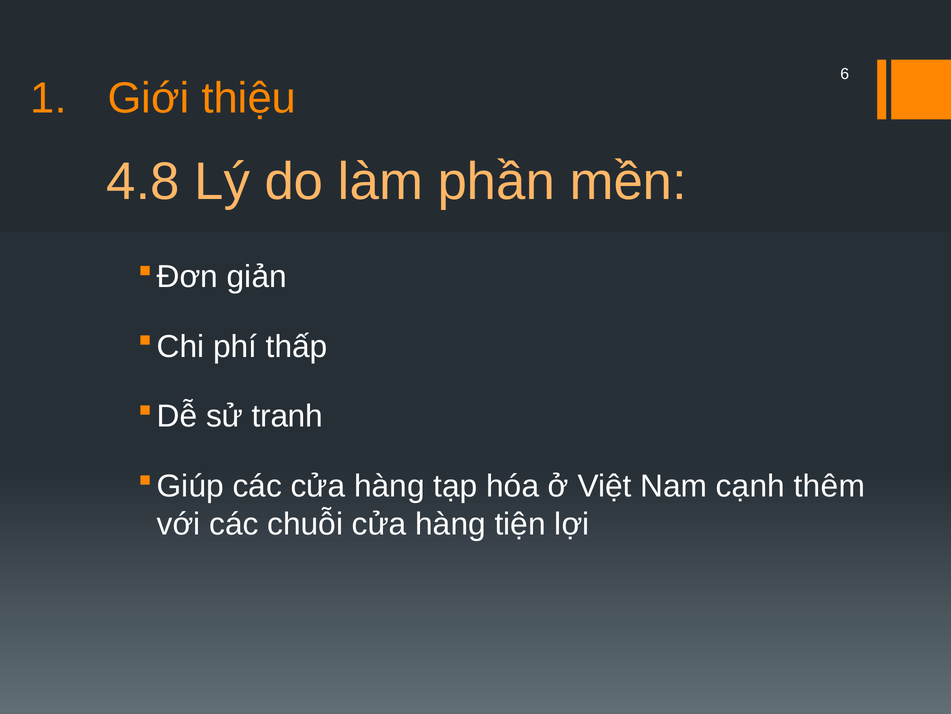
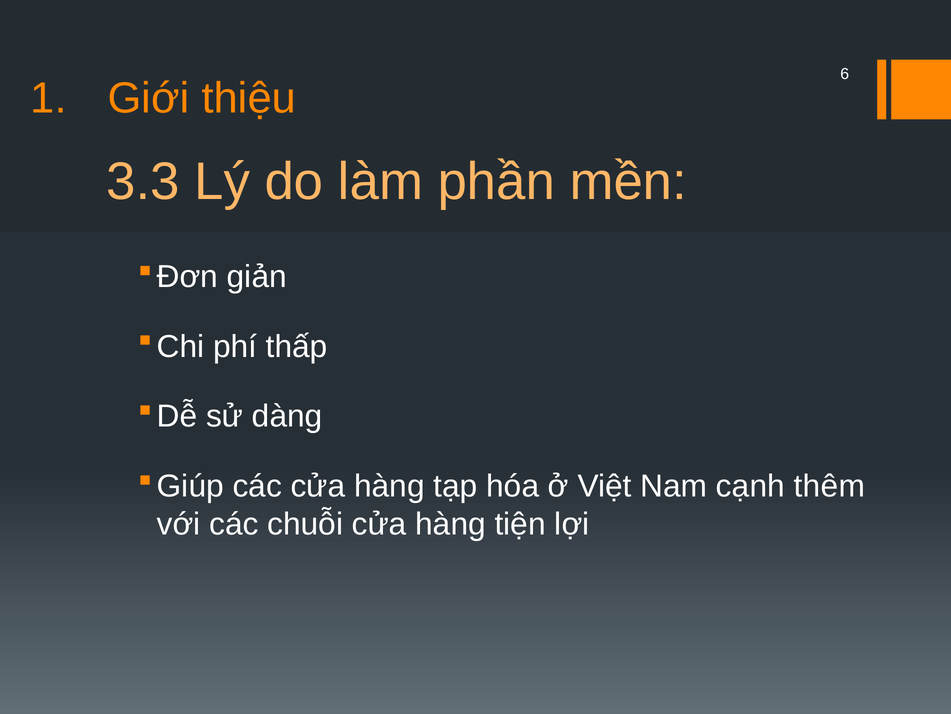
4.8: 4.8 -> 3.3
tranh: tranh -> dàng
